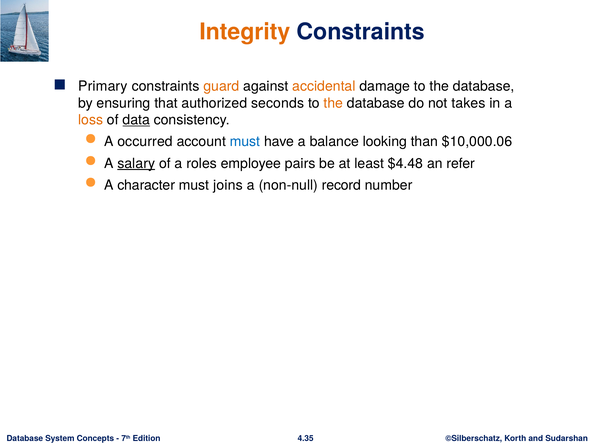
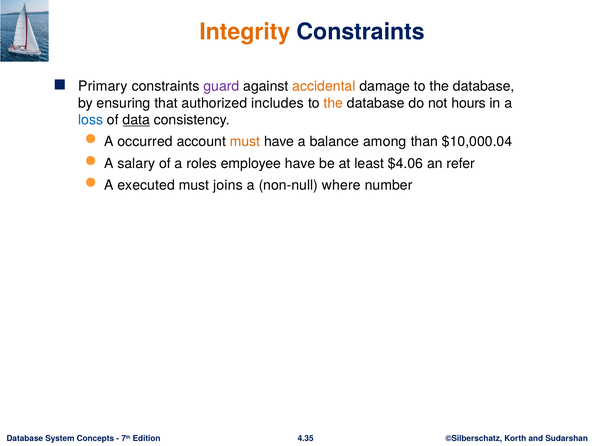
guard colour: orange -> purple
seconds: seconds -> includes
takes: takes -> hours
loss colour: orange -> blue
must at (245, 142) colour: blue -> orange
looking: looking -> among
$10,000.06: $10,000.06 -> $10,000.04
salary underline: present -> none
employee pairs: pairs -> have
$4.48: $4.48 -> $4.06
character: character -> executed
record: record -> where
